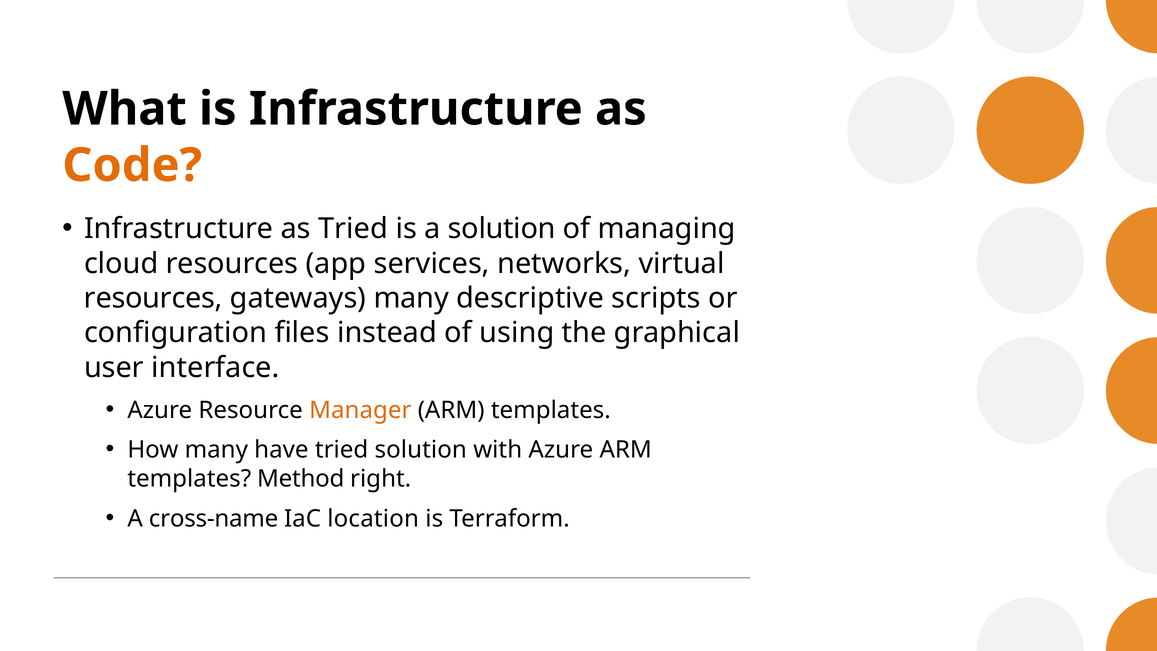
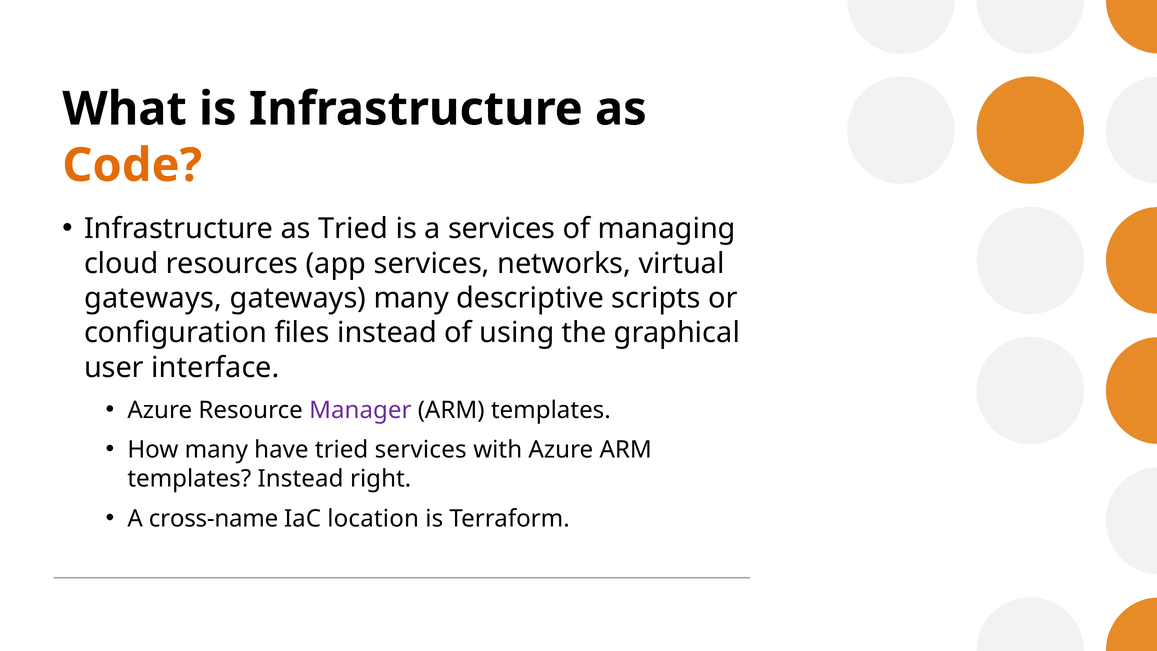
a solution: solution -> services
resources at (153, 298): resources -> gateways
Manager colour: orange -> purple
tried solution: solution -> services
templates Method: Method -> Instead
